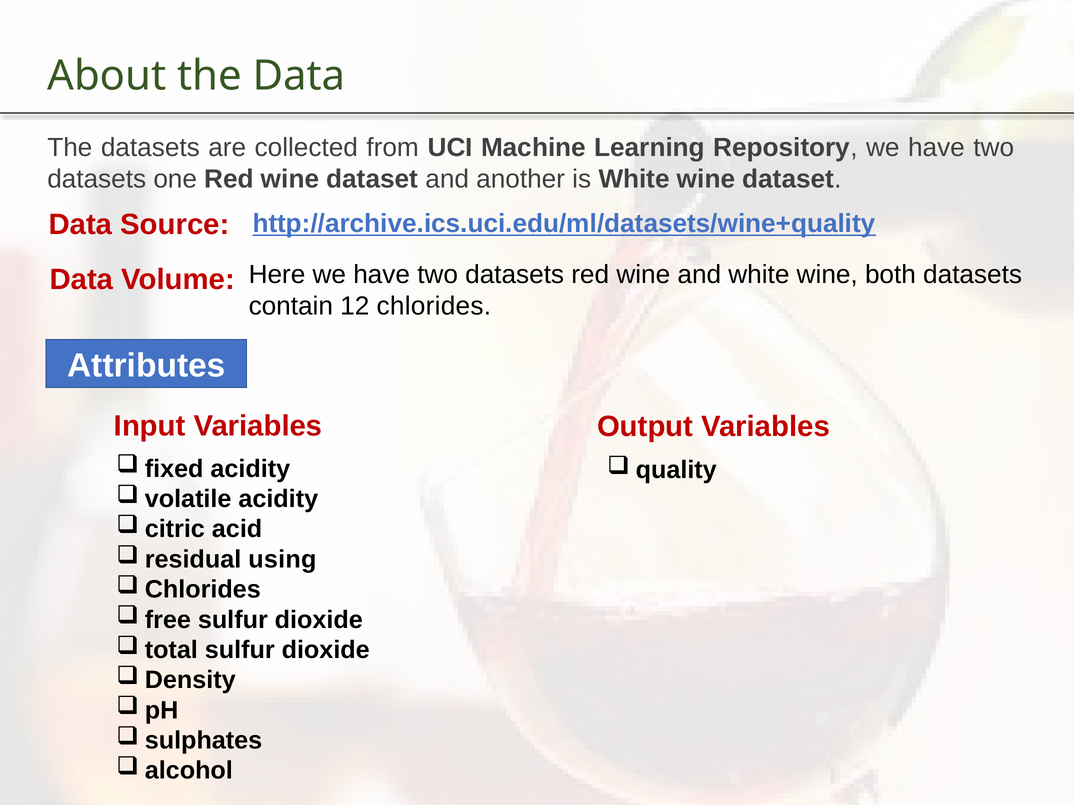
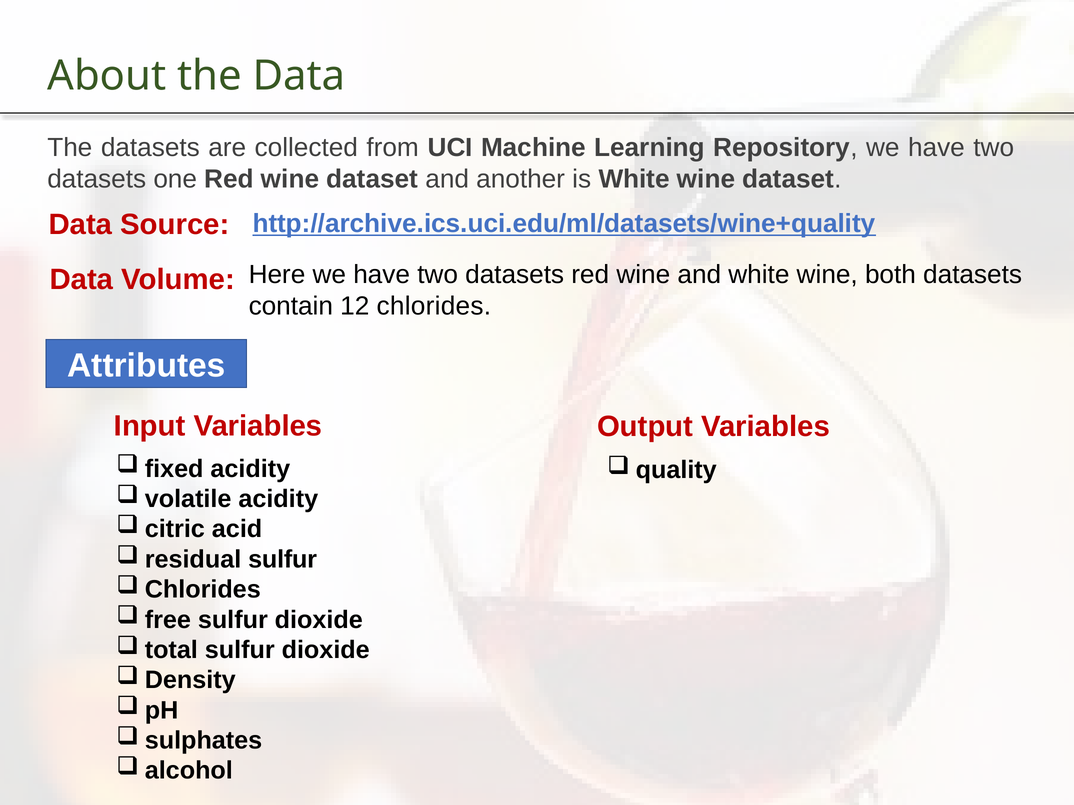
using at (282, 560): using -> sulfur
